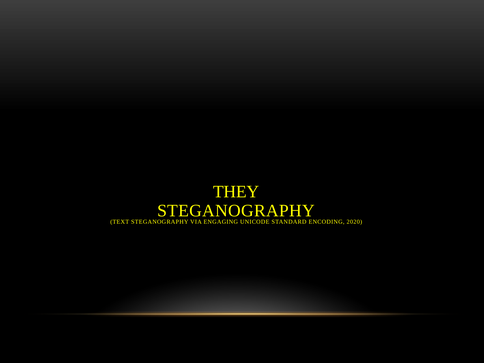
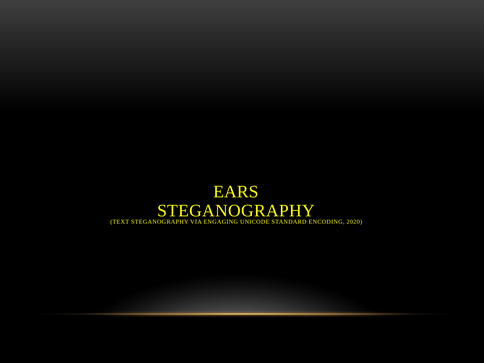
THEY: THEY -> EARS
